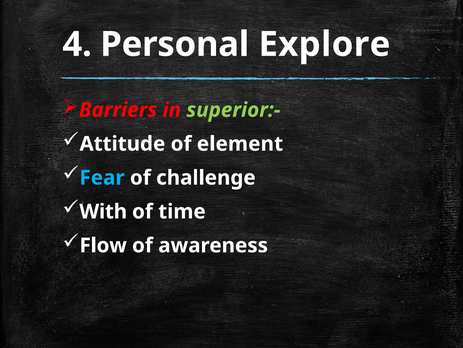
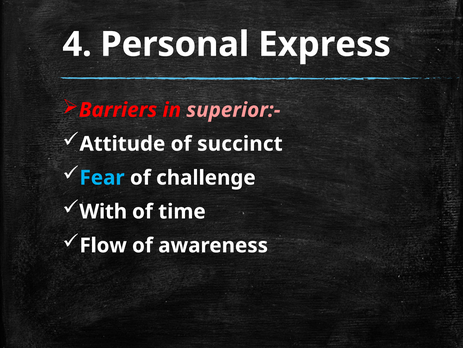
Explore: Explore -> Express
superior:- colour: light green -> pink
element: element -> succinct
